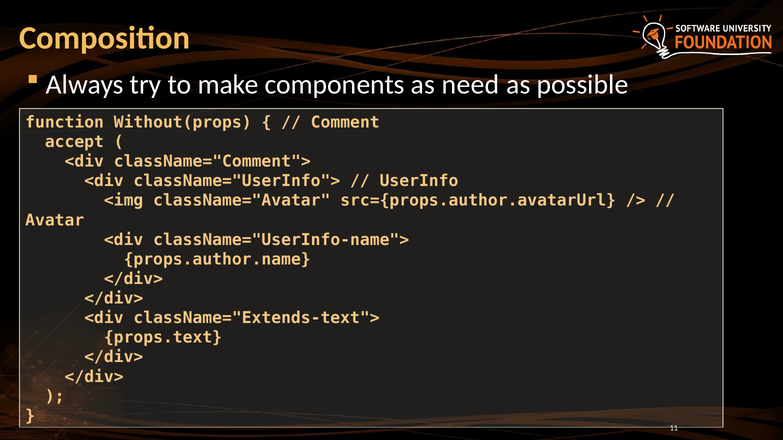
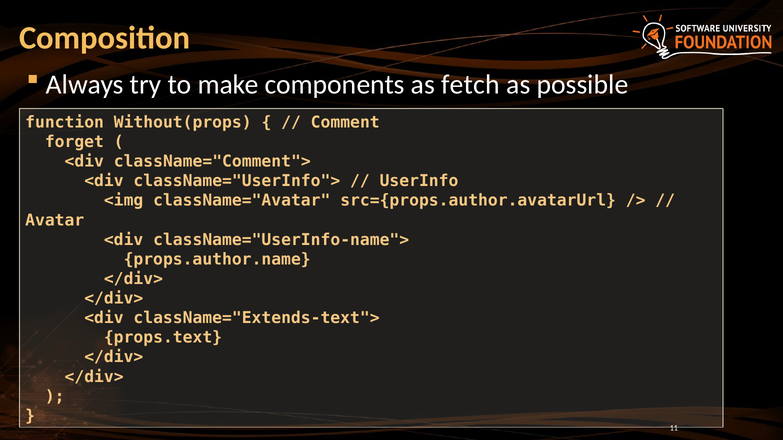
need: need -> fetch
accept: accept -> forget
